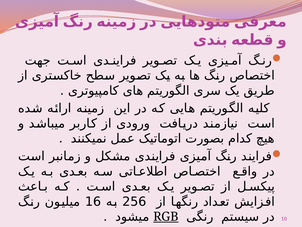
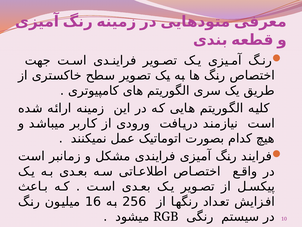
RGB underline: present -> none
